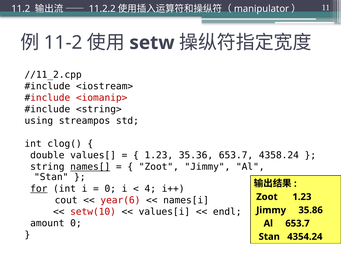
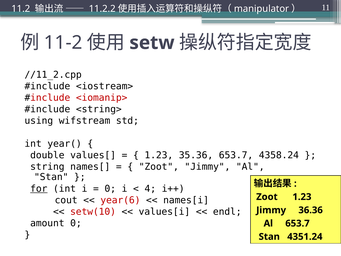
streampos: streampos -> wifstream
clog(: clog( -> year(
names[ underline: present -> none
35.86: 35.86 -> 36.36
4354.24: 4354.24 -> 4351.24
